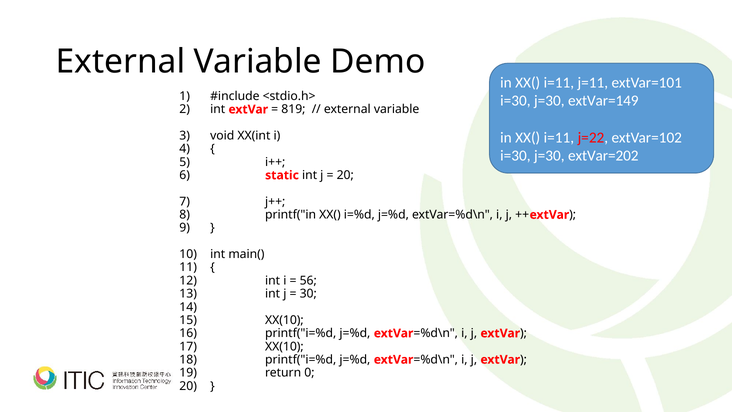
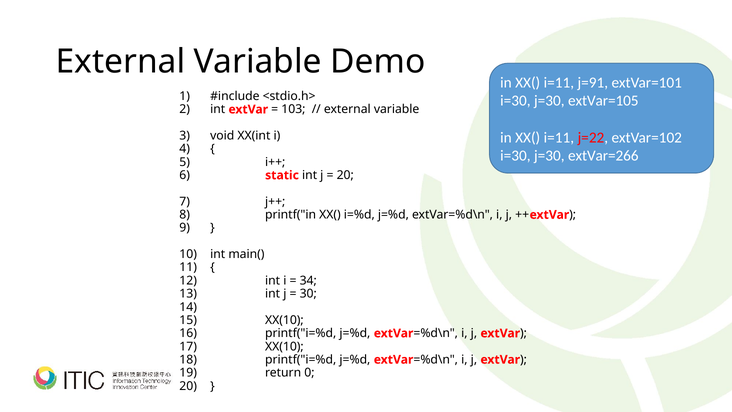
j=11: j=11 -> j=91
extVar=149: extVar=149 -> extVar=105
819: 819 -> 103
extVar=202: extVar=202 -> extVar=266
56: 56 -> 34
